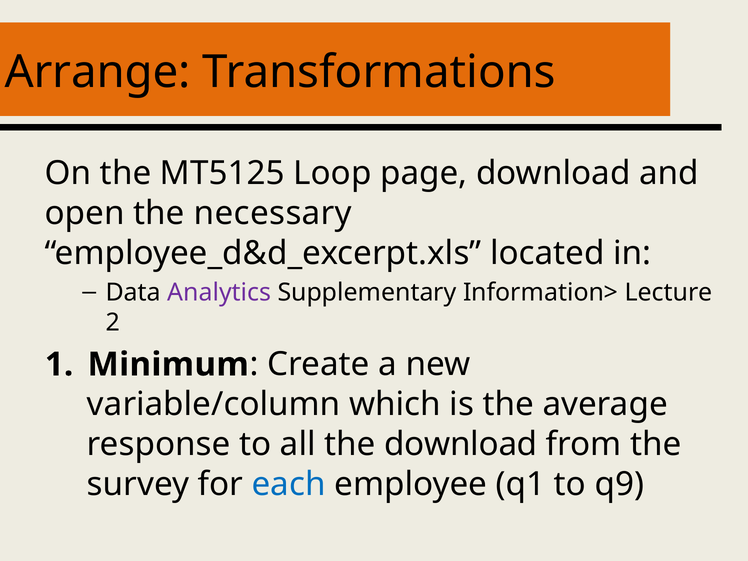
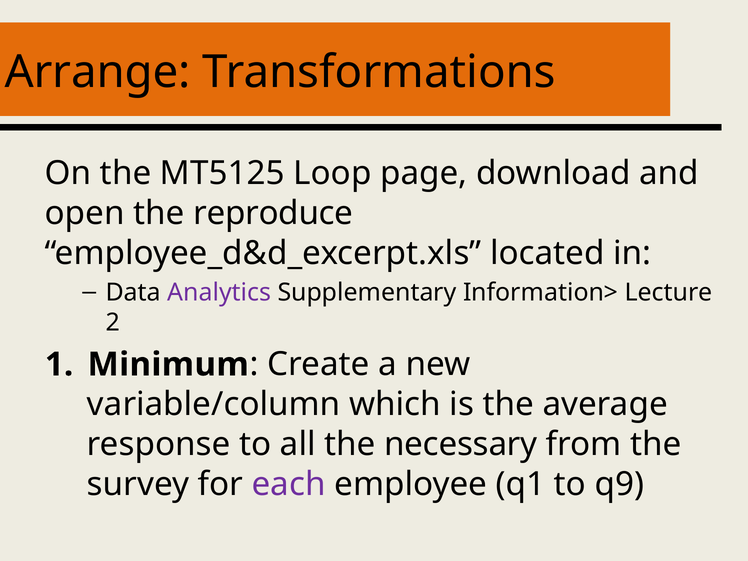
necessary: necessary -> reproduce
the download: download -> necessary
each colour: blue -> purple
